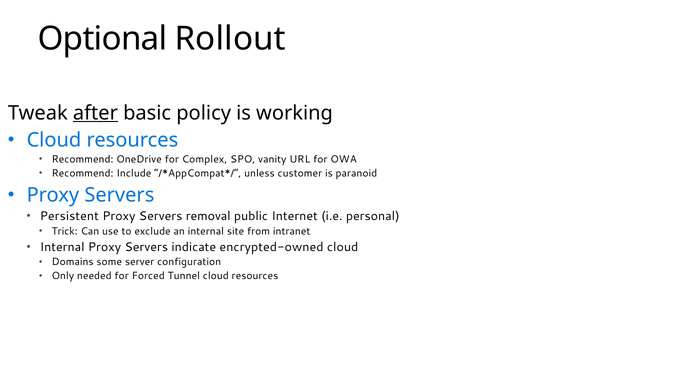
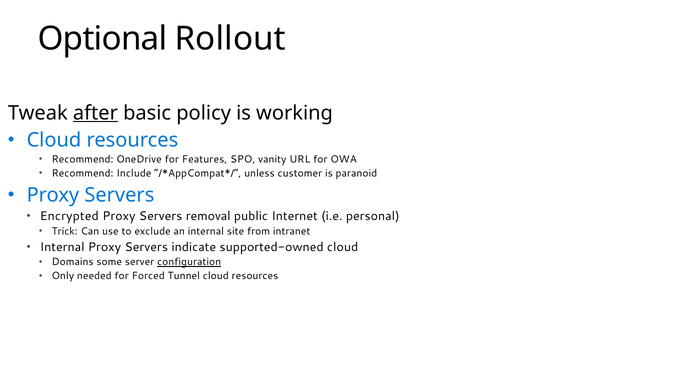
Complex: Complex -> Features
Persistent: Persistent -> Encrypted
encrypted-owned: encrypted-owned -> supported-owned
configuration underline: none -> present
